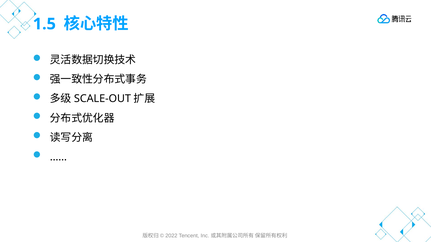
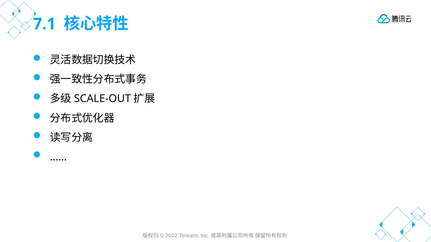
1.5: 1.5 -> 7.1
